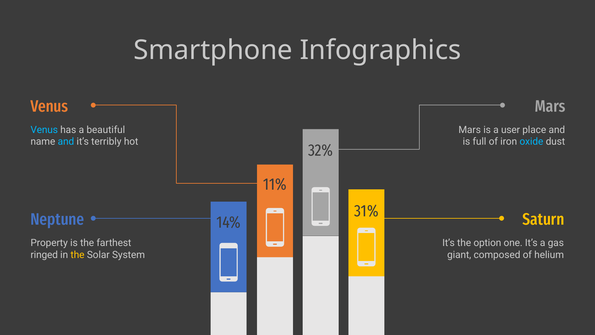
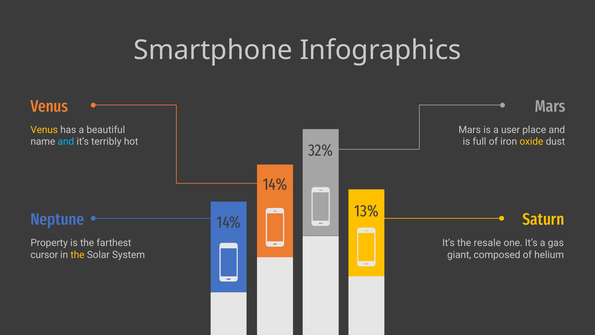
Venus at (44, 130) colour: light blue -> yellow
oxide colour: light blue -> yellow
11% at (275, 184): 11% -> 14%
31%: 31% -> 13%
option: option -> resale
ringed: ringed -> cursor
